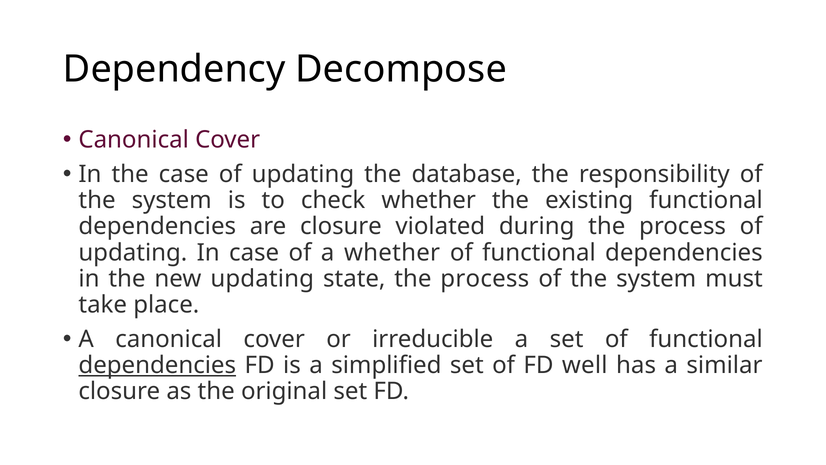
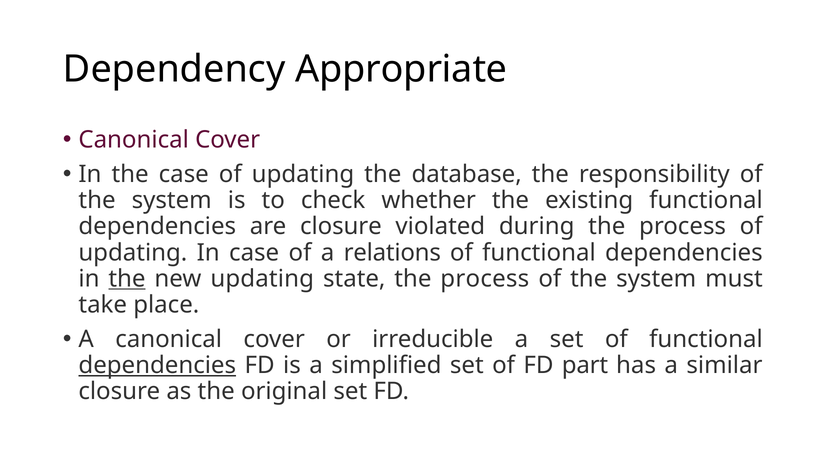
Decompose: Decompose -> Appropriate
a whether: whether -> relations
the at (127, 278) underline: none -> present
well: well -> part
